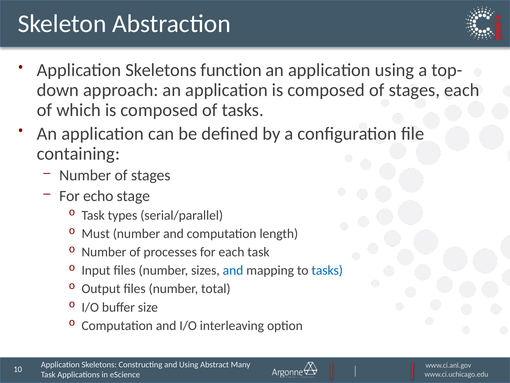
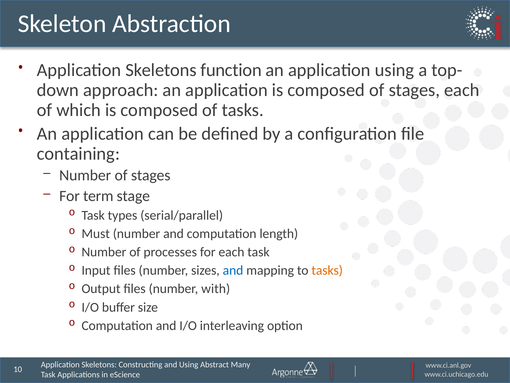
echo: echo -> term
tasks at (327, 270) colour: blue -> orange
total: total -> with
